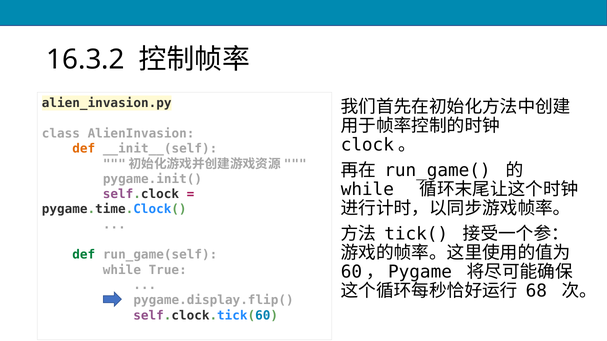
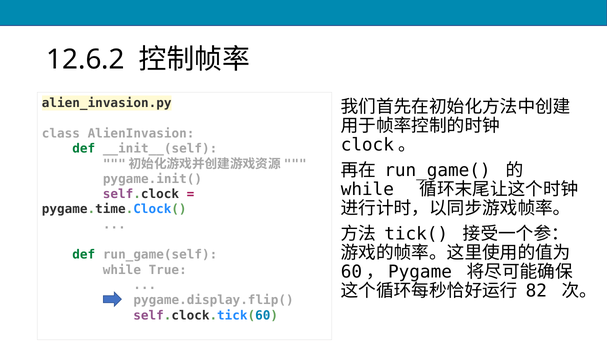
16.3.2: 16.3.2 -> 12.6.2
def at (84, 149) colour: orange -> green
68: 68 -> 82
